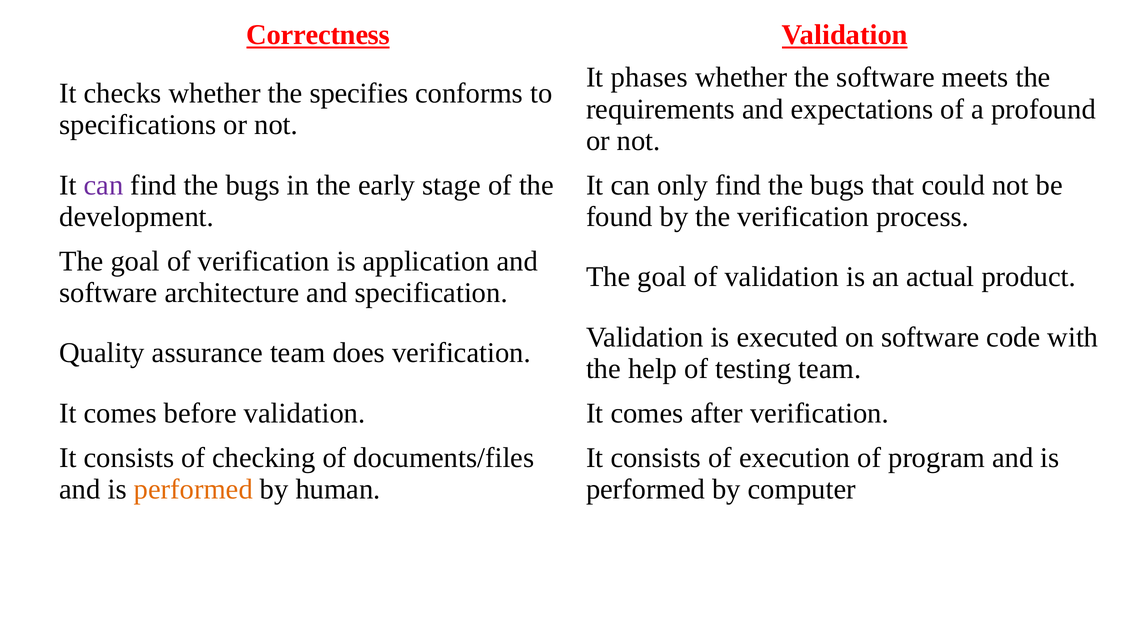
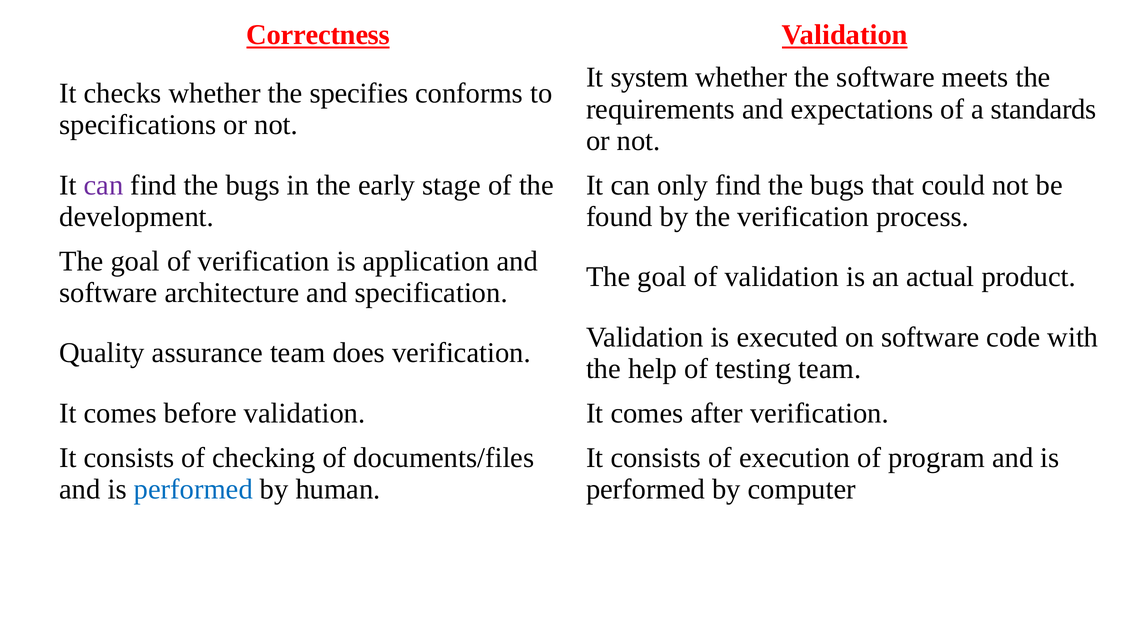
phases: phases -> system
profound: profound -> standards
performed at (193, 489) colour: orange -> blue
